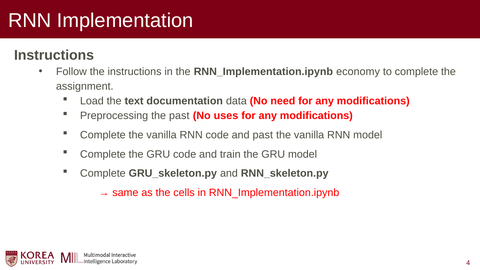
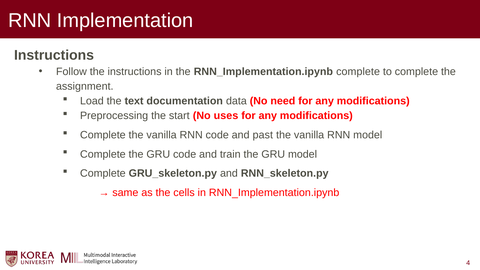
RNN_Implementation.ipynb economy: economy -> complete
the past: past -> start
